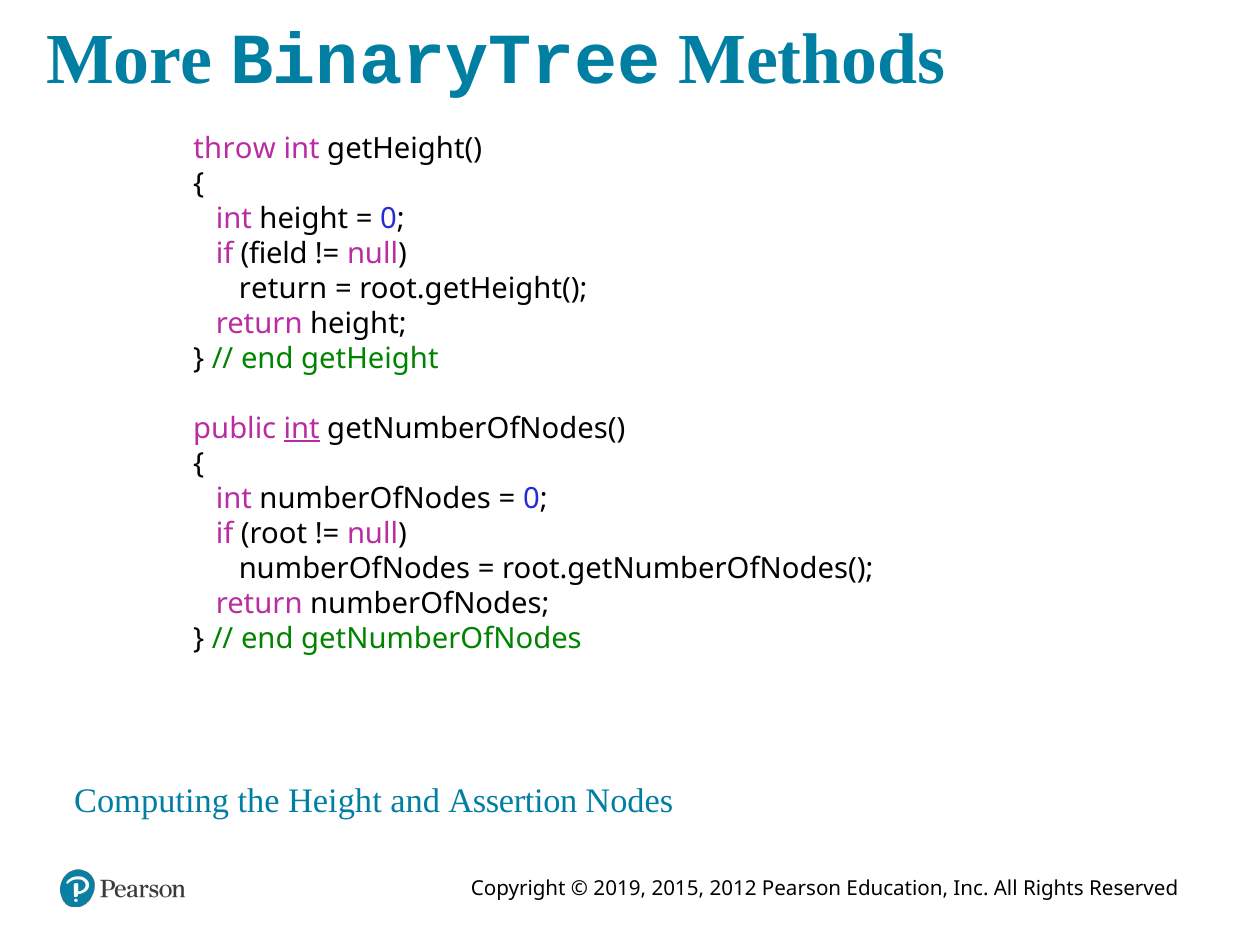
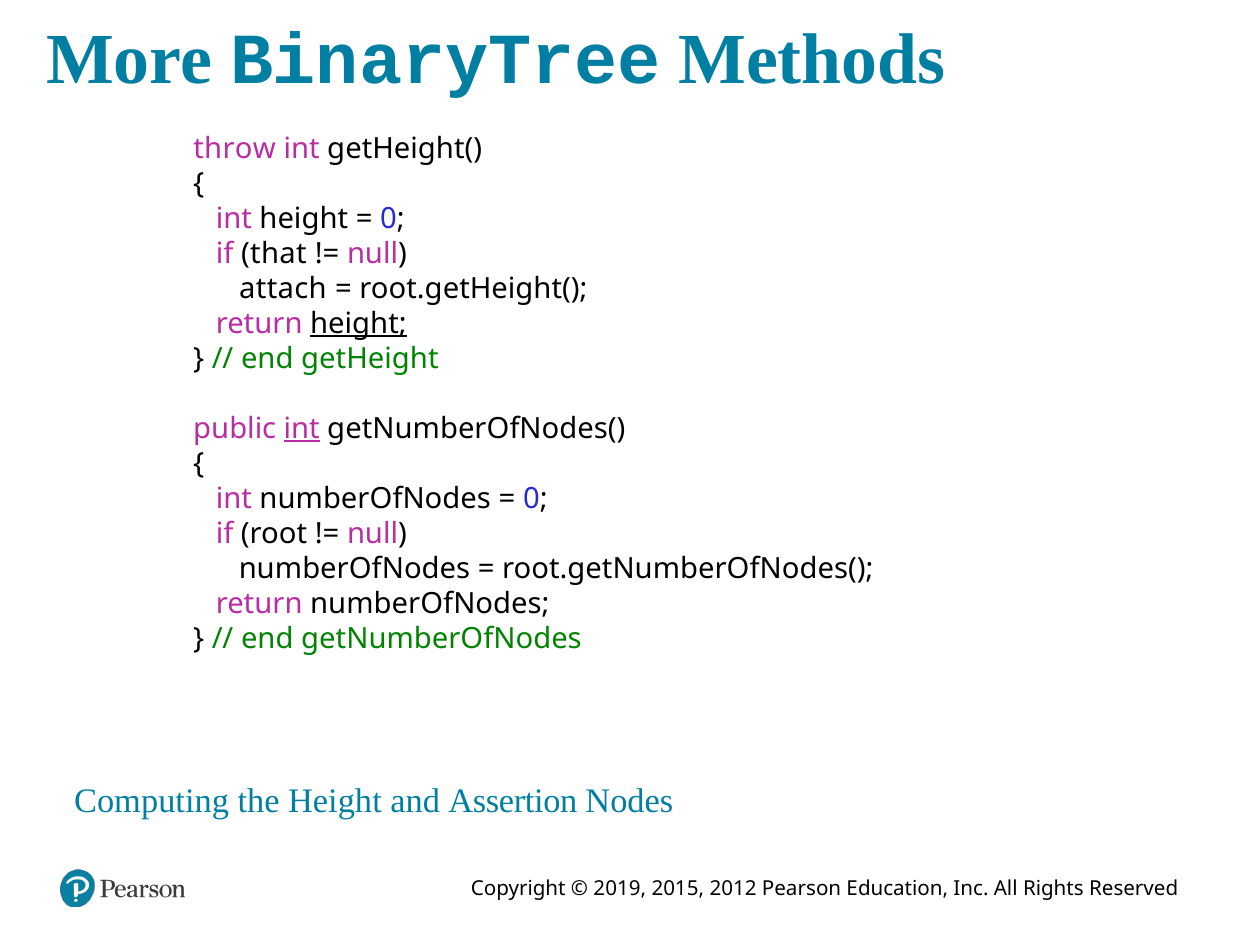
field: field -> that
return at (283, 289): return -> attach
height at (358, 324) underline: none -> present
